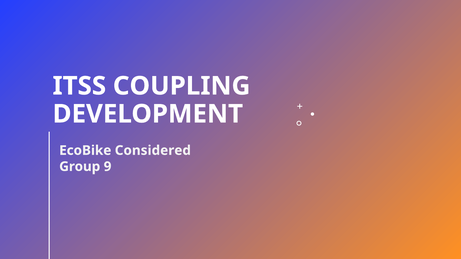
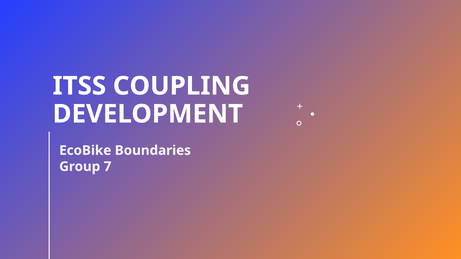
Considered: Considered -> Boundaries
9: 9 -> 7
